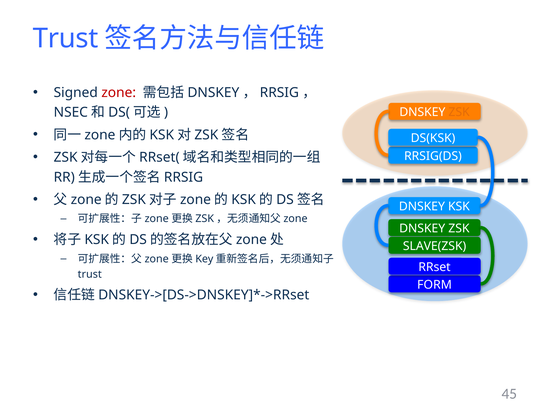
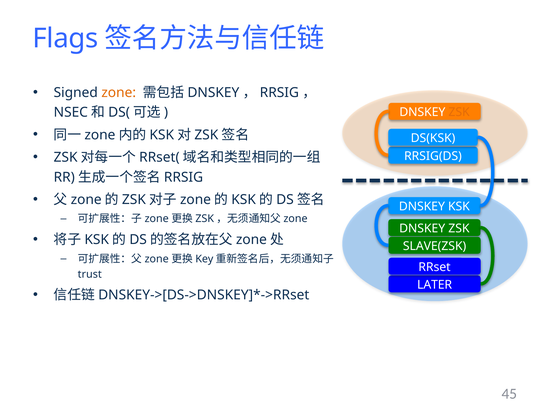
Trust at (66, 39): Trust -> Flags
zone colour: red -> orange
FORM: FORM -> LATER
